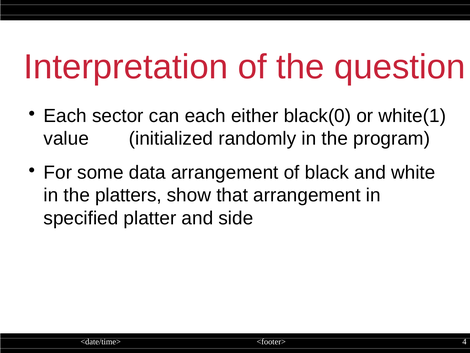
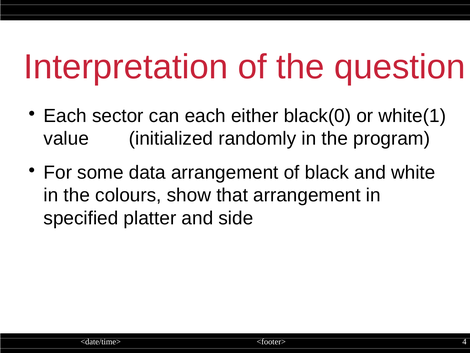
platters: platters -> colours
